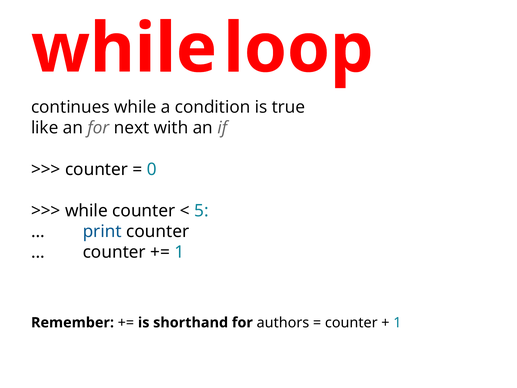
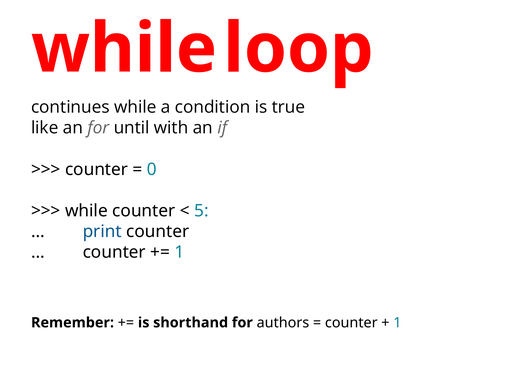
next: next -> until
